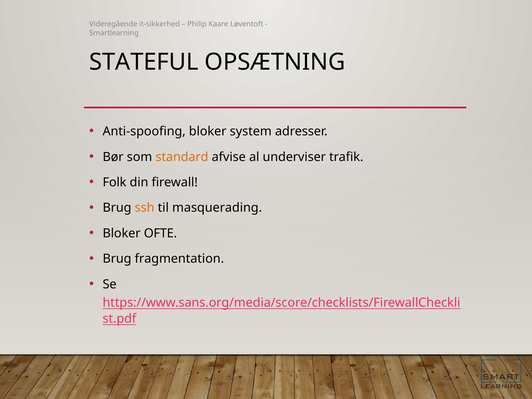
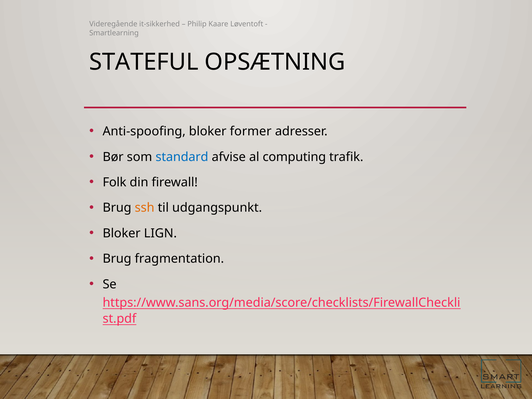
system: system -> former
standard colour: orange -> blue
underviser: underviser -> computing
masquerading: masquerading -> udgangspunkt
OFTE: OFTE -> LIGN
